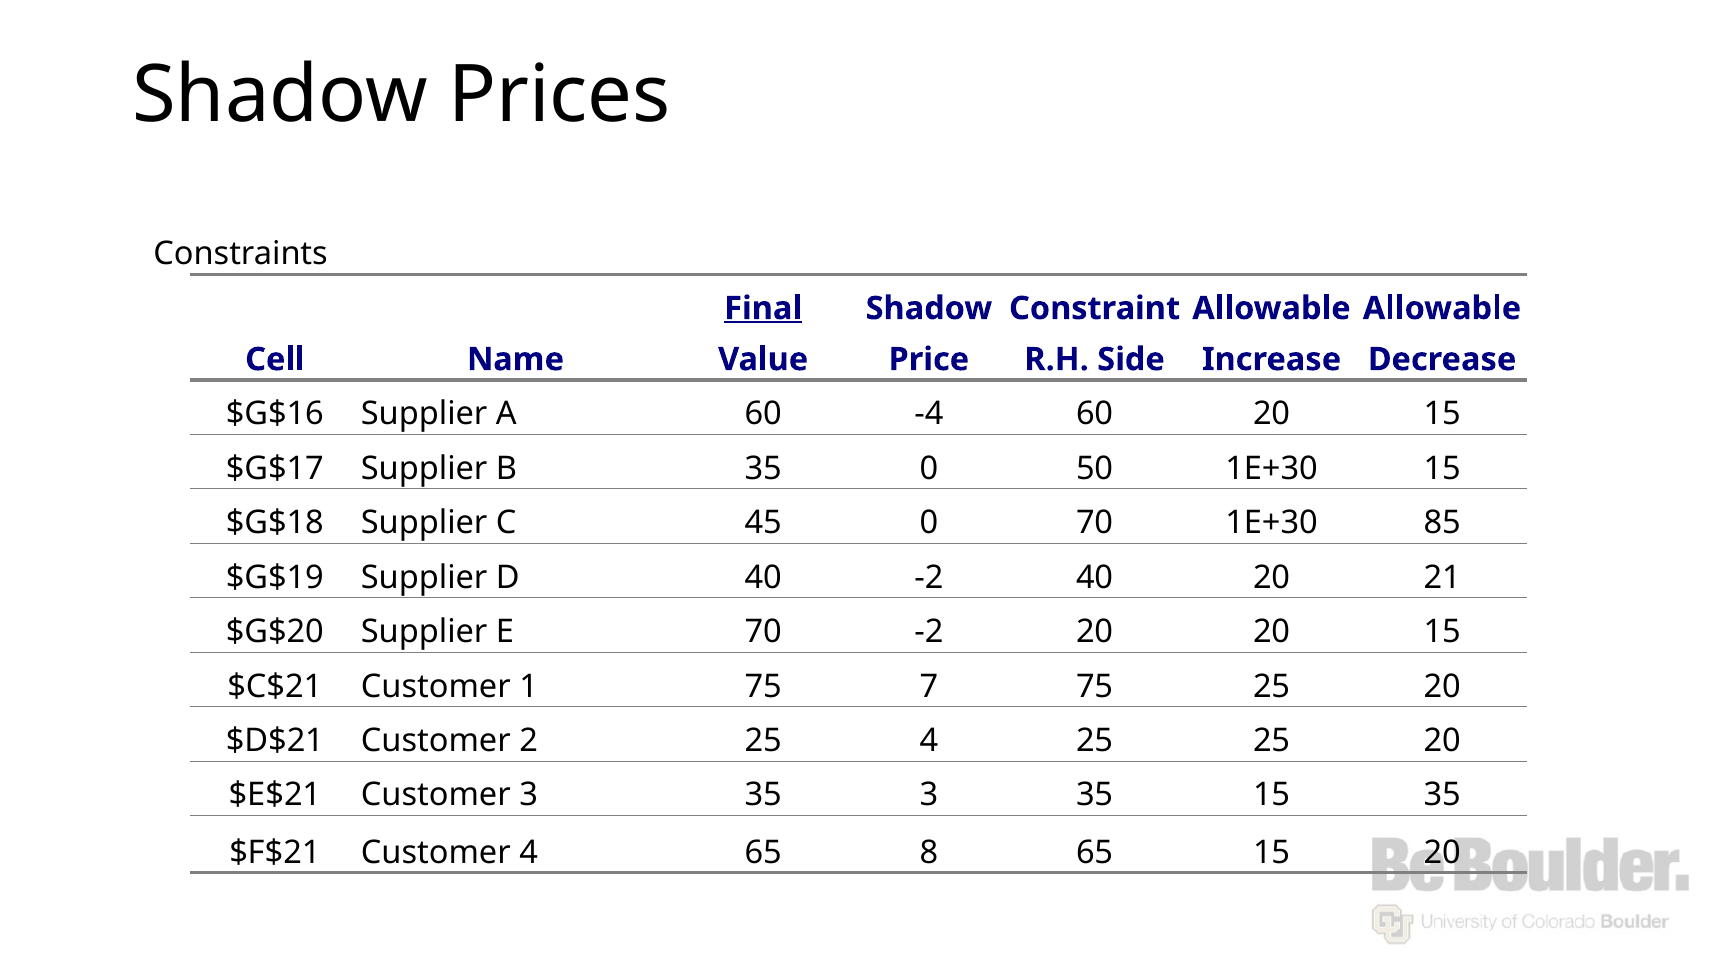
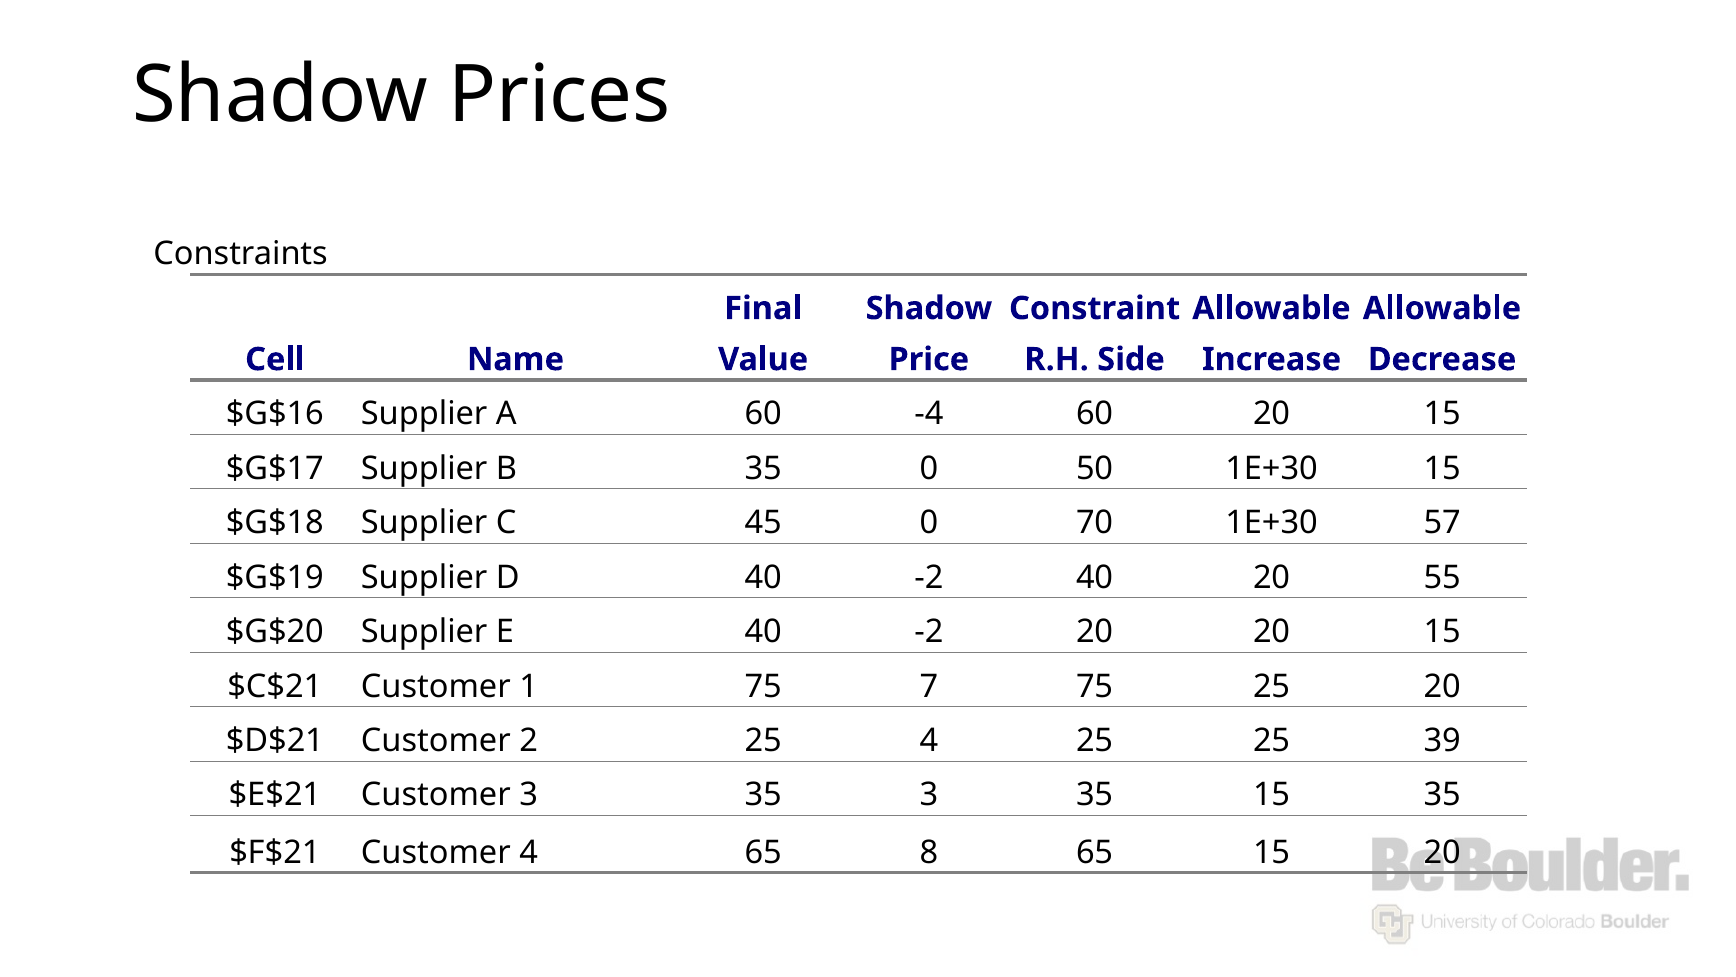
Final underline: present -> none
85: 85 -> 57
21: 21 -> 55
E 70: 70 -> 40
25 25 20: 20 -> 39
